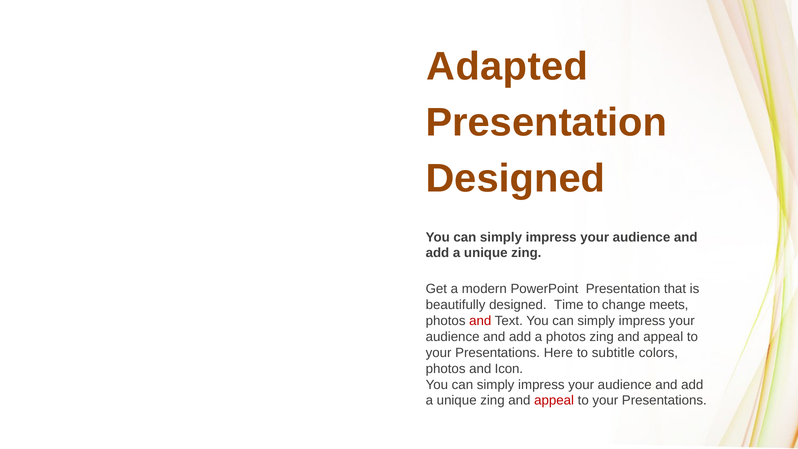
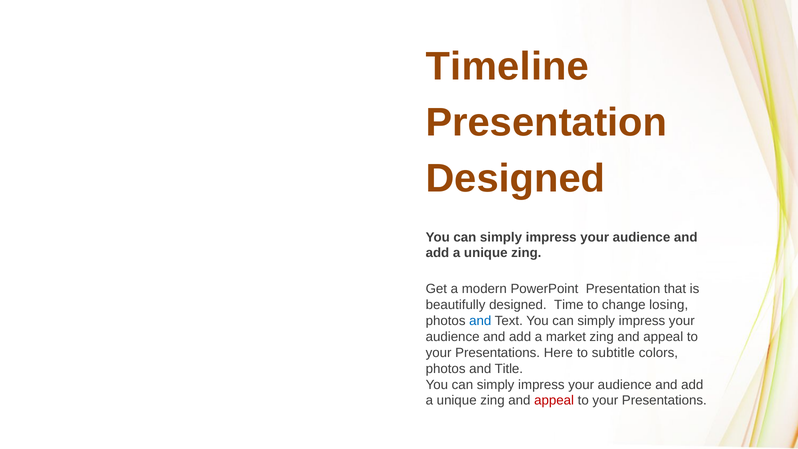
Adapted: Adapted -> Timeline
meets: meets -> losing
and at (480, 321) colour: red -> blue
a photos: photos -> market
Icon: Icon -> Title
